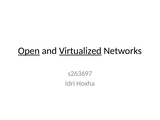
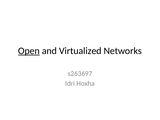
Virtualized underline: present -> none
